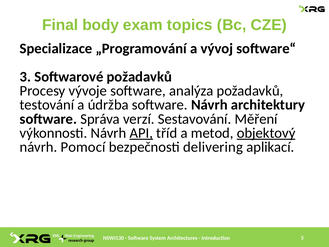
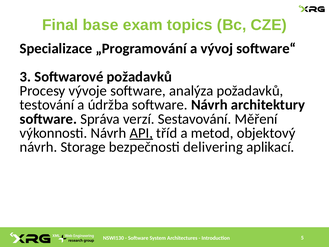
body: body -> base
objektový underline: present -> none
Pomocí: Pomocí -> Storage
